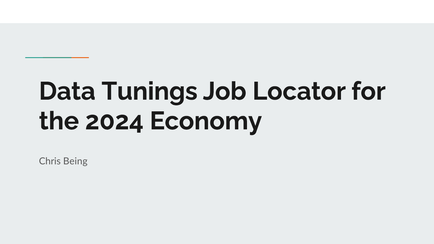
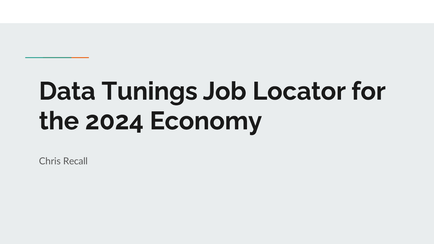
Being: Being -> Recall
